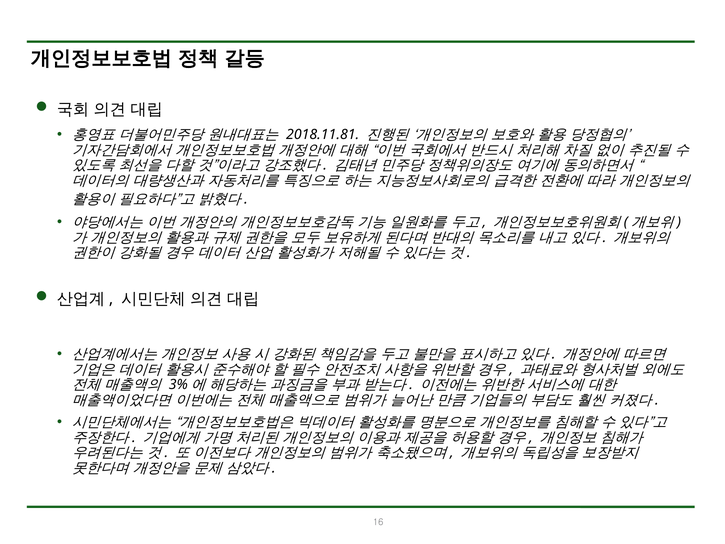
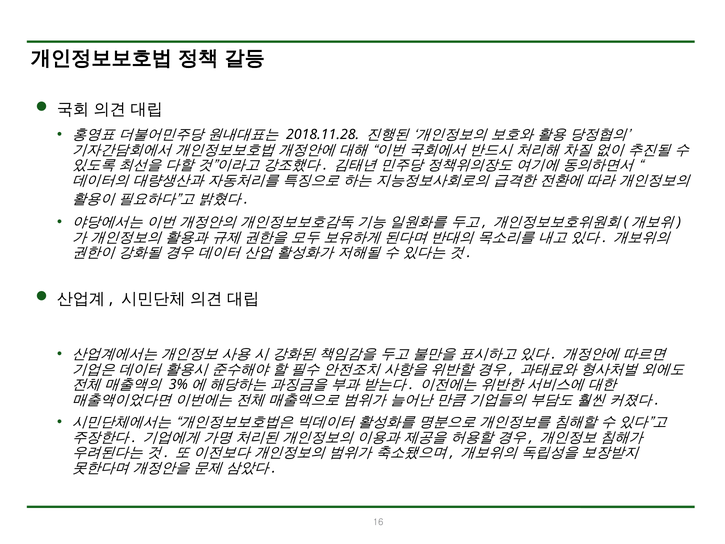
2018.11.81: 2018.11.81 -> 2018.11.28
